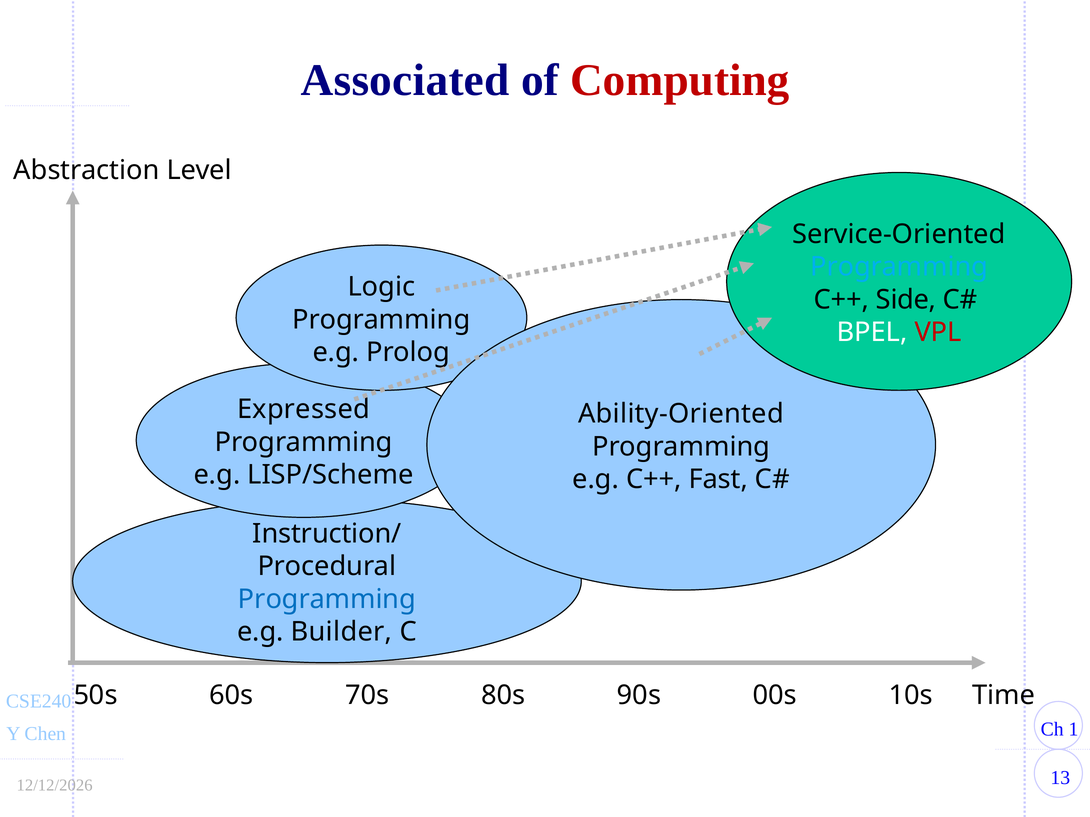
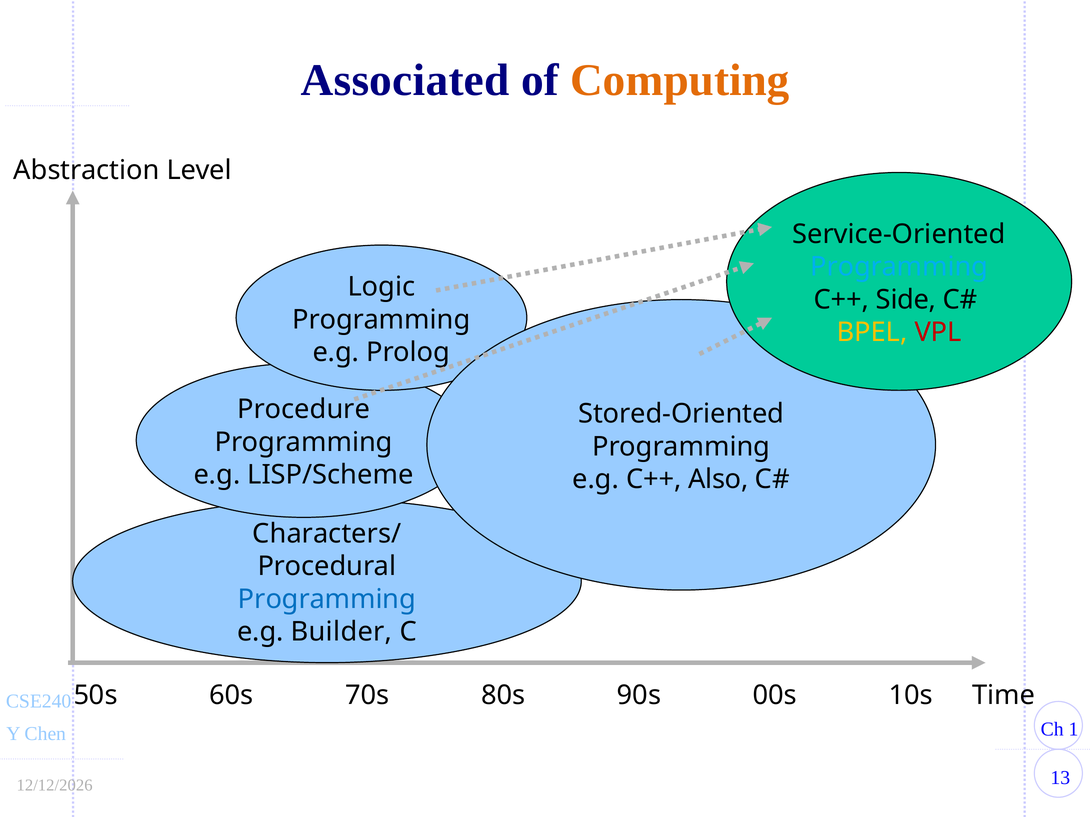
Computing colour: red -> orange
BPEL colour: white -> yellow
Expressed: Expressed -> Procedure
Ability-Oriented: Ability-Oriented -> Stored-Oriented
Fast: Fast -> Also
Instruction/: Instruction/ -> Characters/
